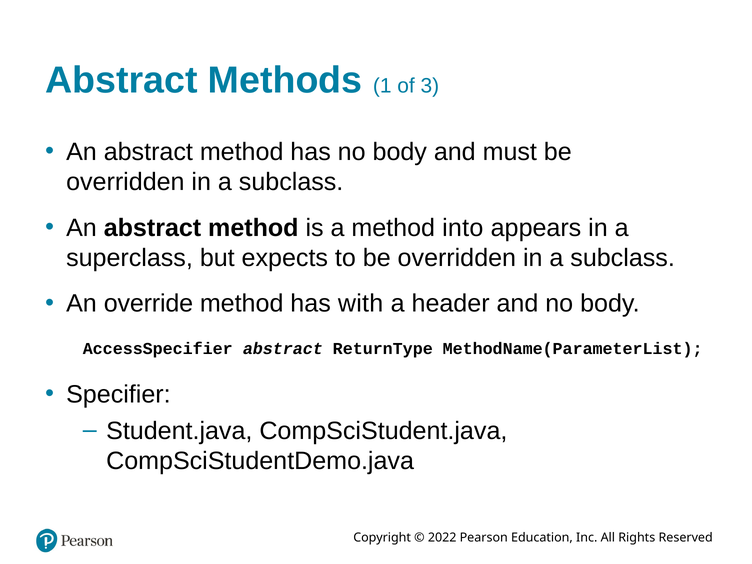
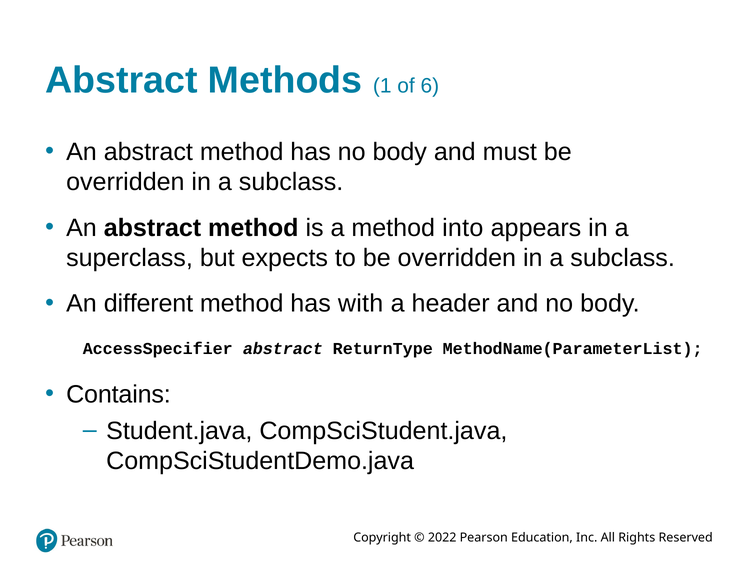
3: 3 -> 6
override: override -> different
Specifier: Specifier -> Contains
